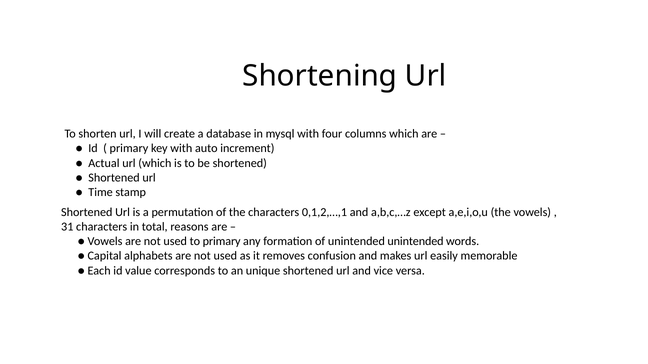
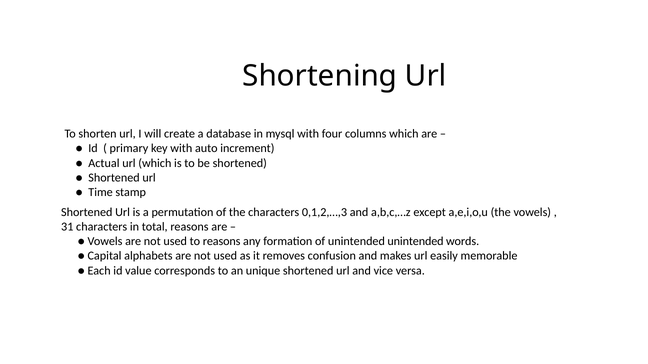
0,1,2,…,1: 0,1,2,…,1 -> 0,1,2,…,3
to primary: primary -> reasons
